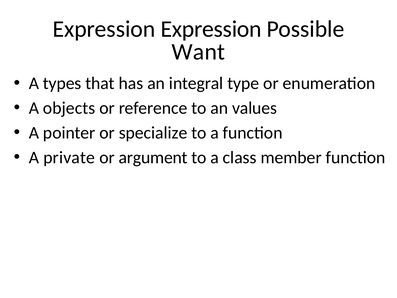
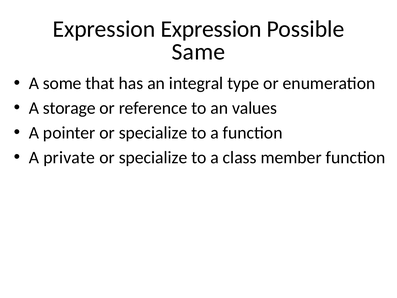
Want: Want -> Same
types: types -> some
objects: objects -> storage
argument at (153, 157): argument -> specialize
